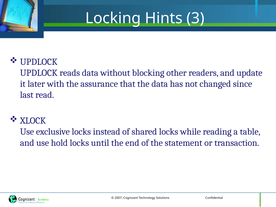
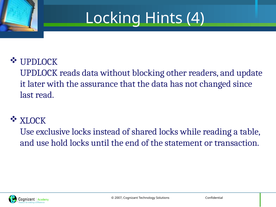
3: 3 -> 4
